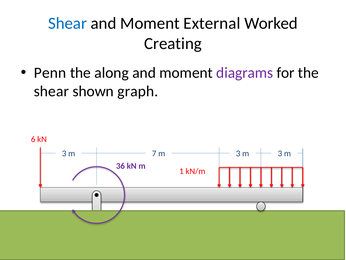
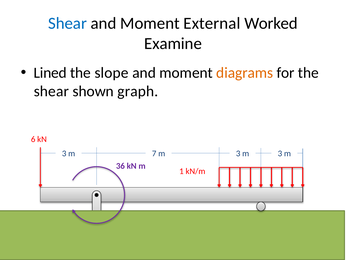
Creating: Creating -> Examine
Penn: Penn -> Lined
along: along -> slope
diagrams colour: purple -> orange
